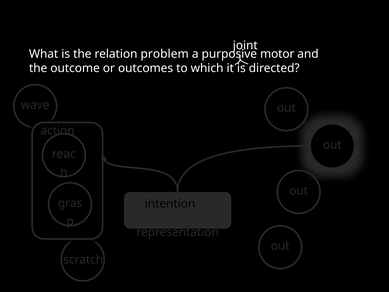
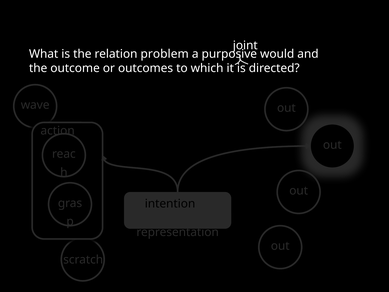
purposive motor: motor -> would
